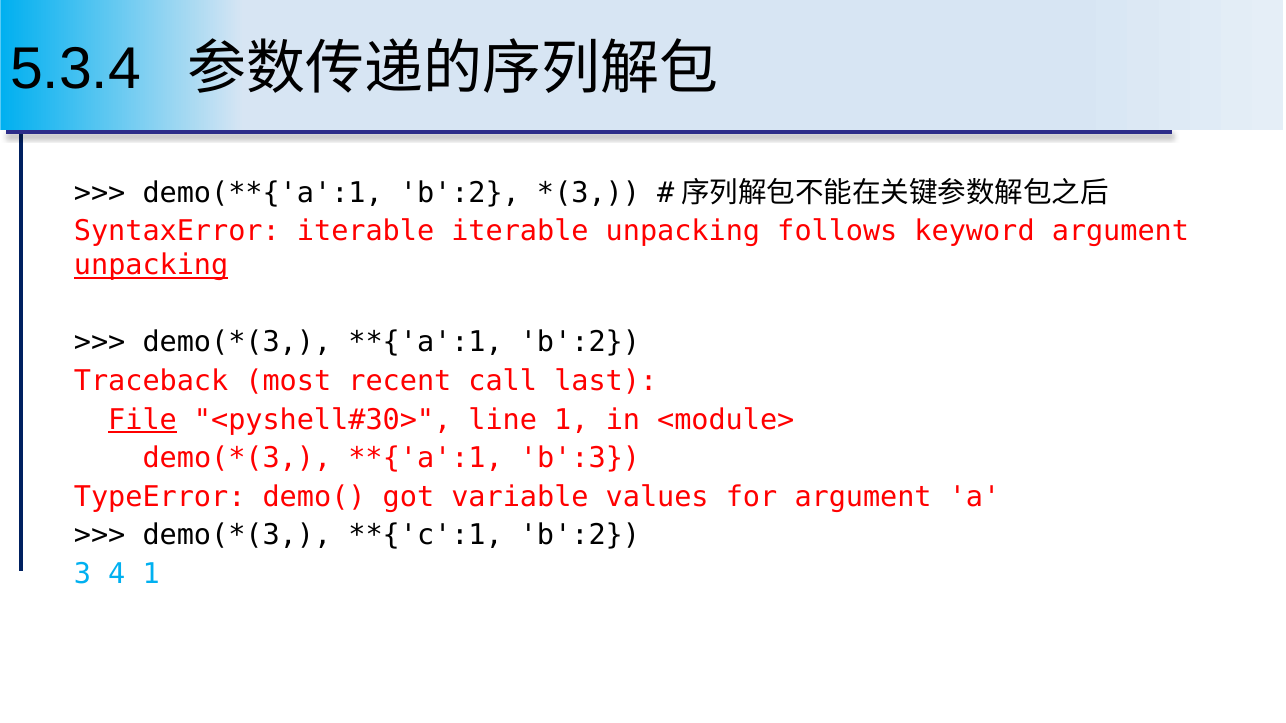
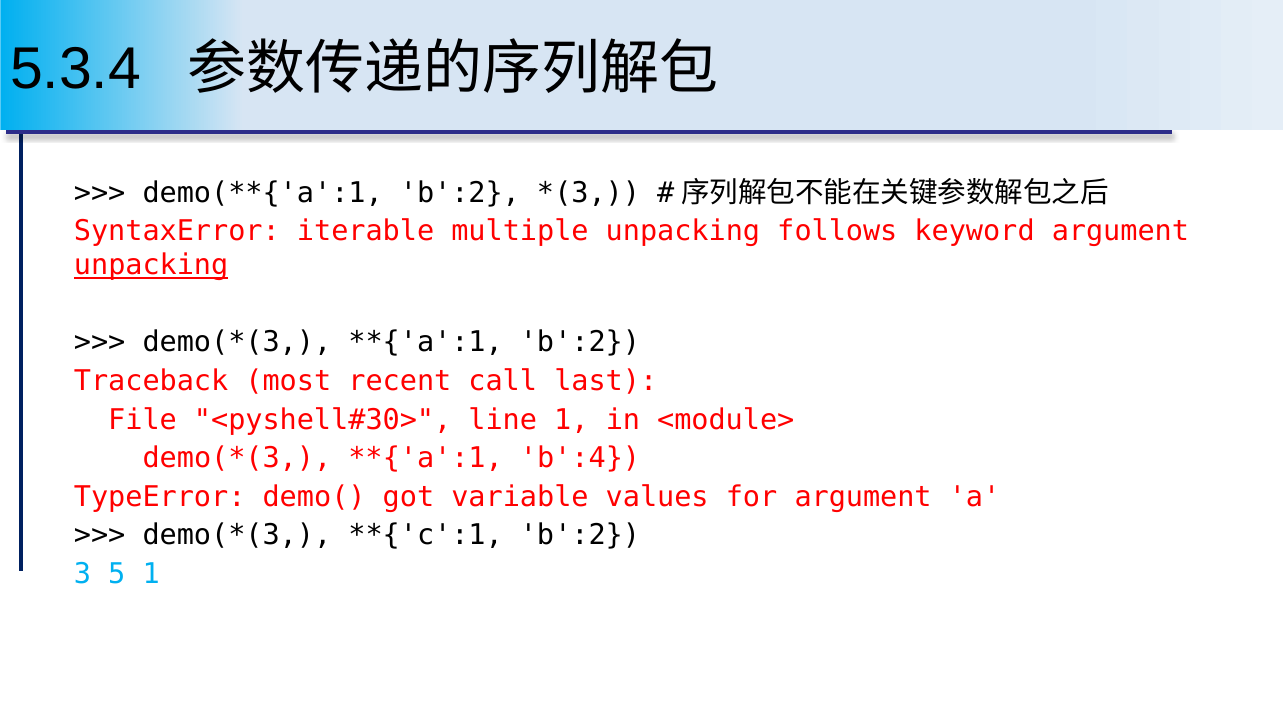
iterable iterable: iterable -> multiple
File underline: present -> none
b':3: b':3 -> b':4
4: 4 -> 5
